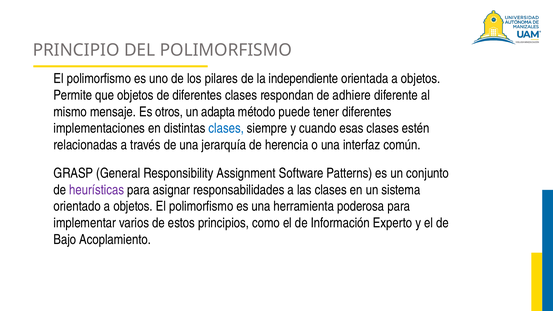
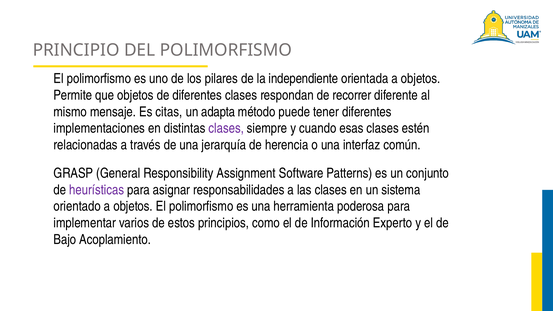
adhiere: adhiere -> recorrer
otros: otros -> citas
clases at (226, 128) colour: blue -> purple
